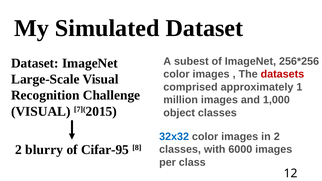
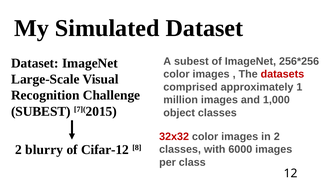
VISUAL at (41, 111): VISUAL -> SUBEST
32x32 colour: blue -> red
Cifar-95: Cifar-95 -> Cifar-12
